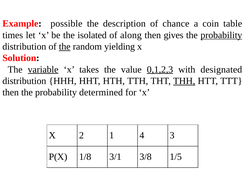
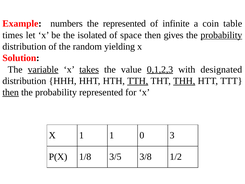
possible: possible -> numbers
the description: description -> represented
chance: chance -> infinite
along: along -> space
the at (65, 46) underline: present -> none
takes underline: none -> present
TTH underline: none -> present
then at (11, 92) underline: none -> present
probability determined: determined -> represented
X 2: 2 -> 1
4: 4 -> 0
3/1: 3/1 -> 3/5
1/5: 1/5 -> 1/2
